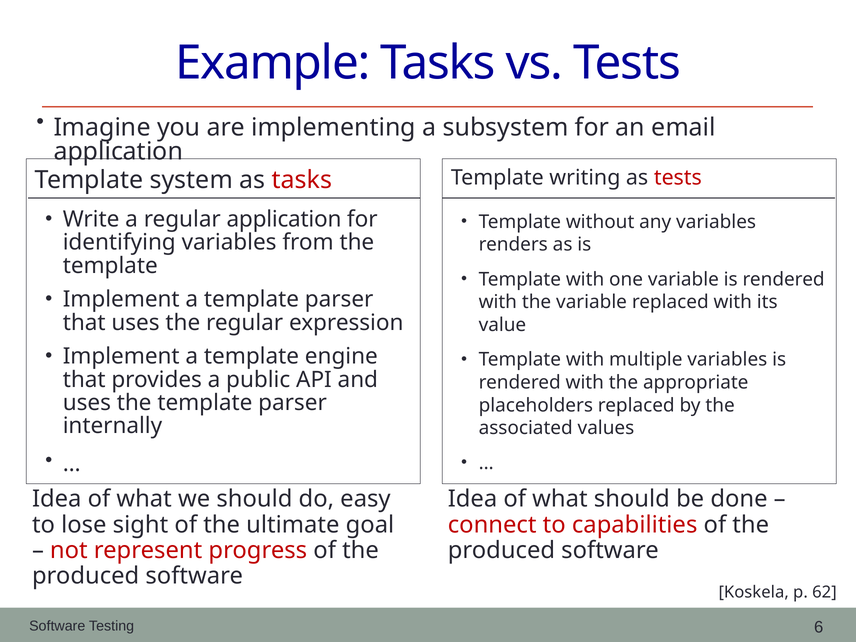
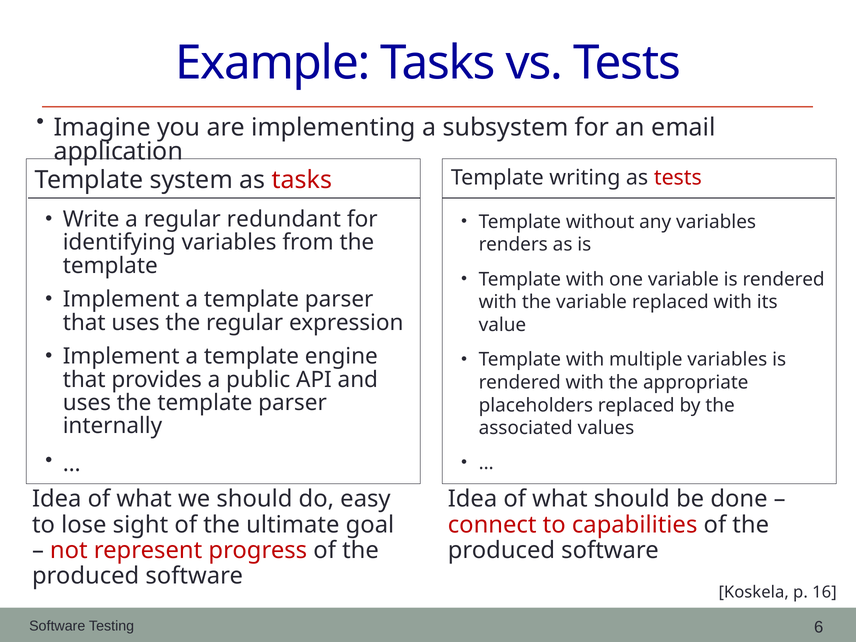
regular application: application -> redundant
62: 62 -> 16
